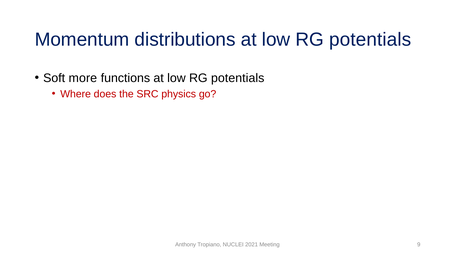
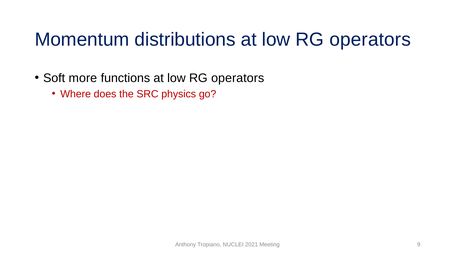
potentials at (370, 40): potentials -> operators
potentials at (238, 78): potentials -> operators
